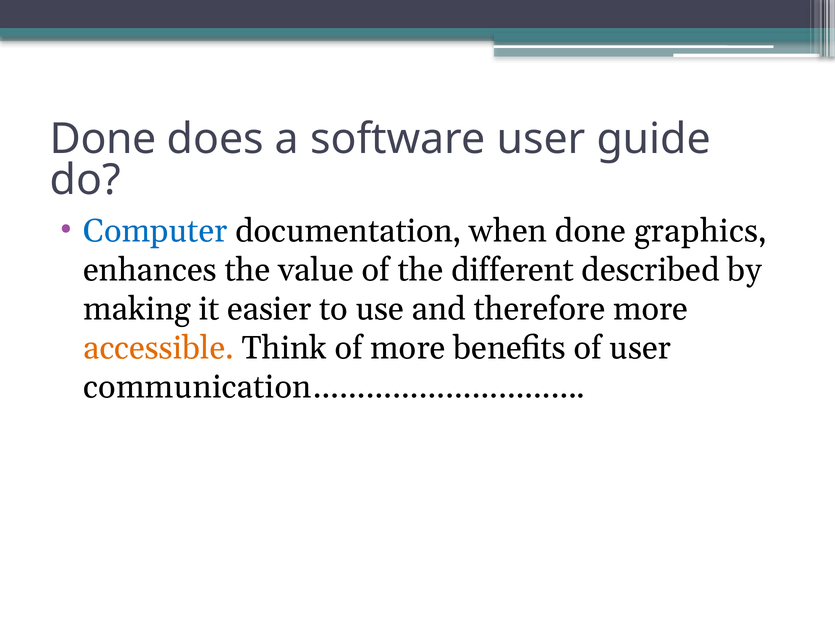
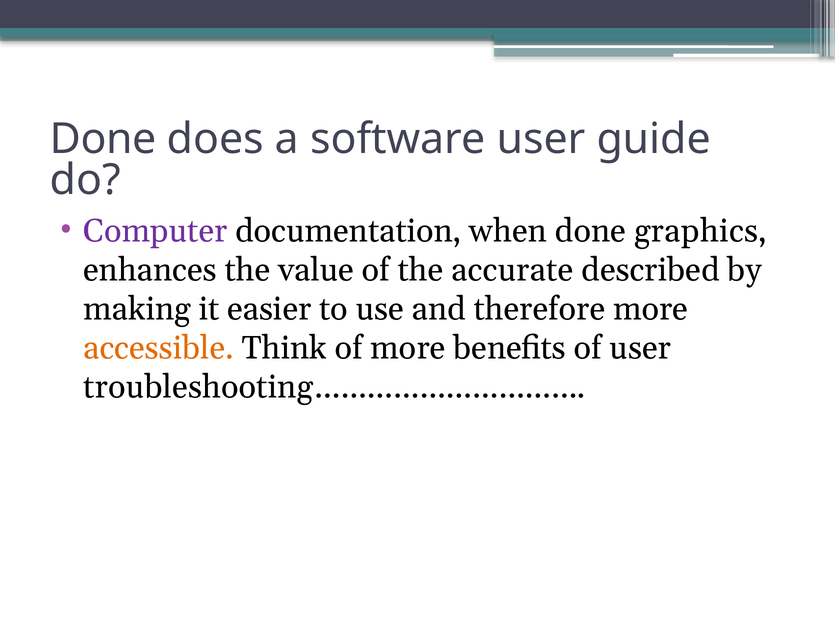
Computer colour: blue -> purple
different: different -> accurate
communication…………………………: communication………………………… -> troubleshooting…………………………
